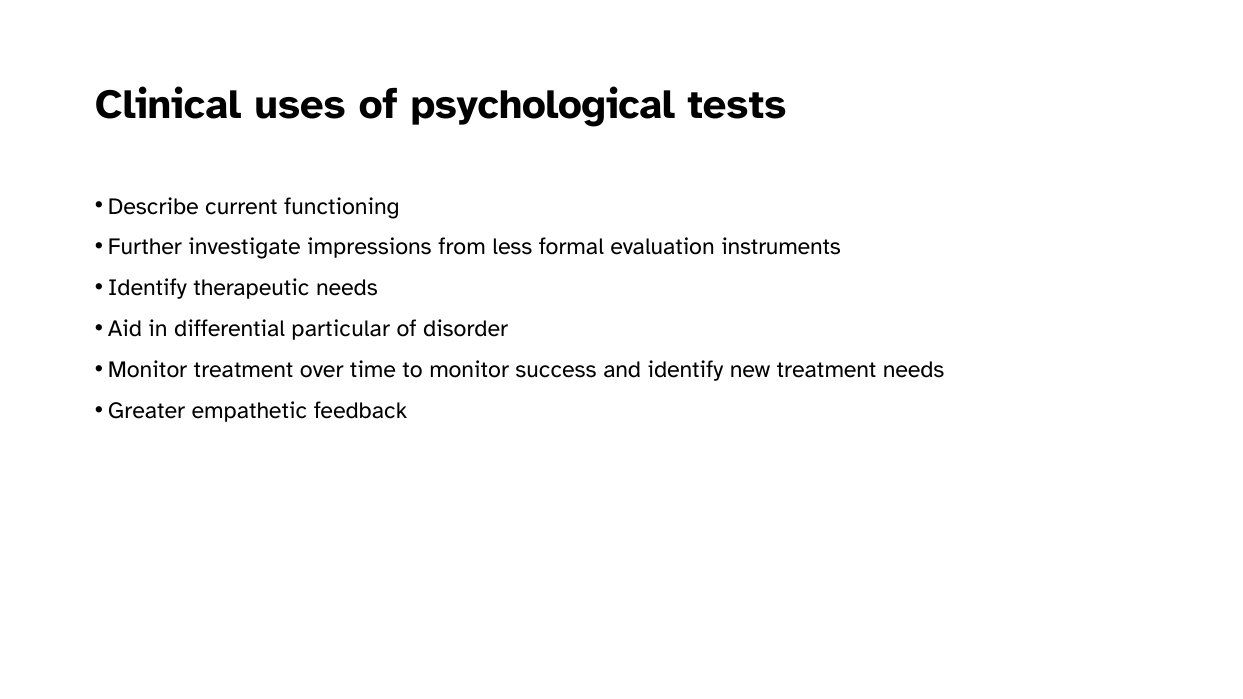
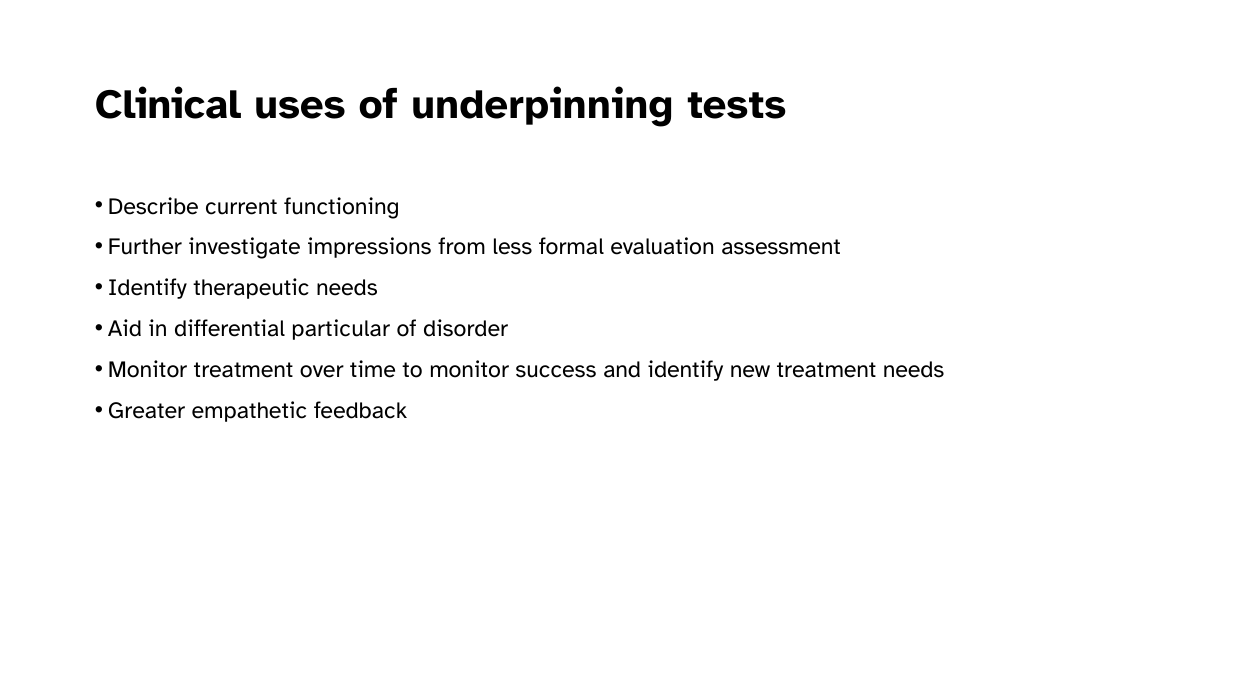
psychological: psychological -> underpinning
instruments: instruments -> assessment
